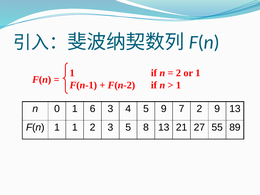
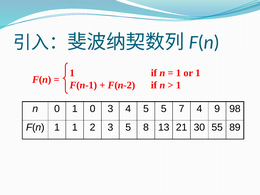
2 at (178, 73): 2 -> 1
1 6: 6 -> 0
5 9: 9 -> 5
7 2: 2 -> 4
9 13: 13 -> 98
27: 27 -> 30
